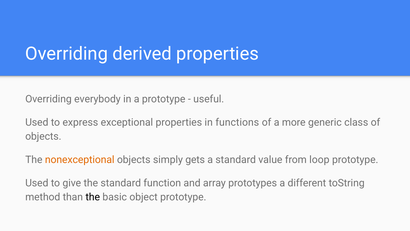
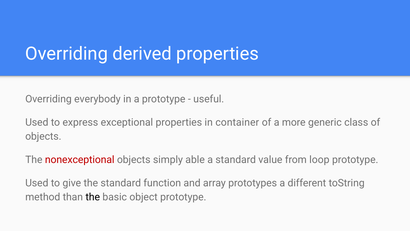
functions: functions -> container
nonexceptional colour: orange -> red
gets: gets -> able
